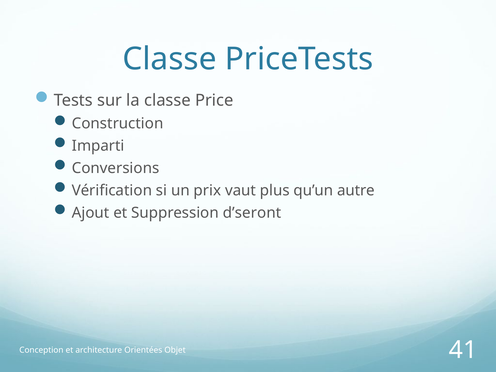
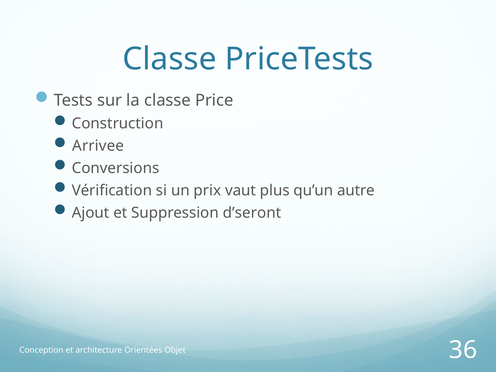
Imparti: Imparti -> Arrivee
41: 41 -> 36
